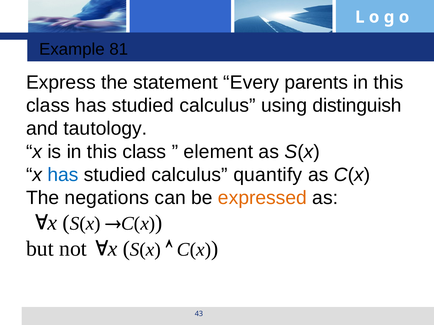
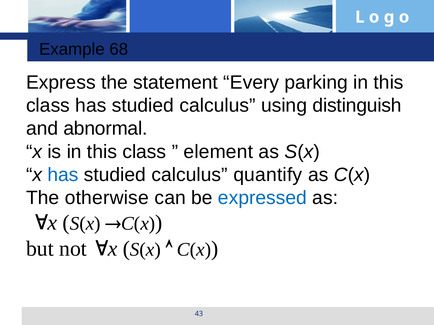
81: 81 -> 68
parents: parents -> parking
tautology: tautology -> abnormal
negations: negations -> otherwise
expressed colour: orange -> blue
